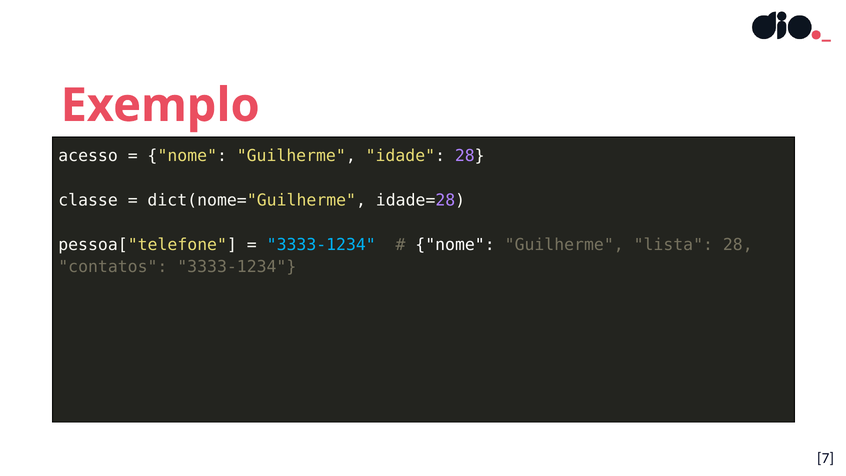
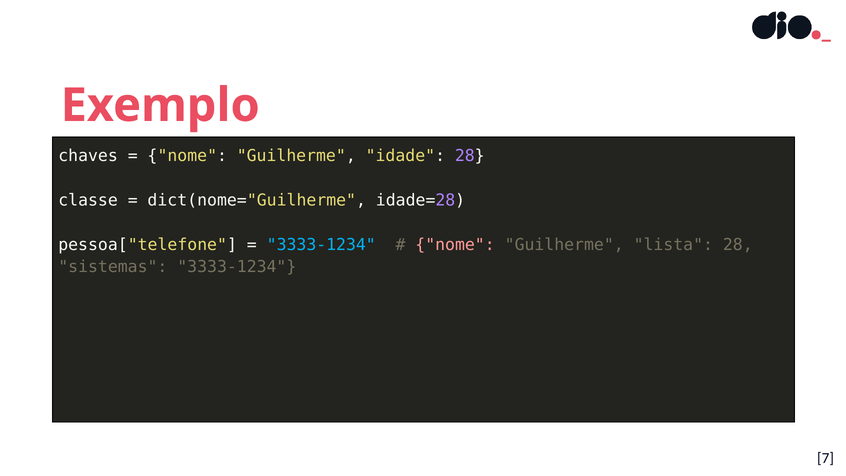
acesso: acesso -> chaves
nome at (455, 245) colour: white -> pink
contatos: contatos -> sistemas
